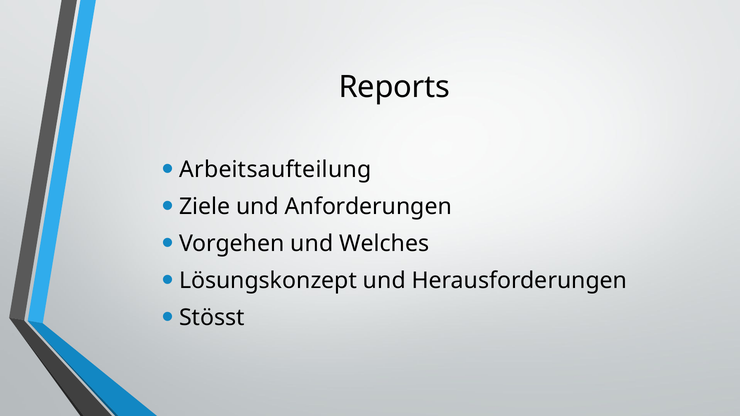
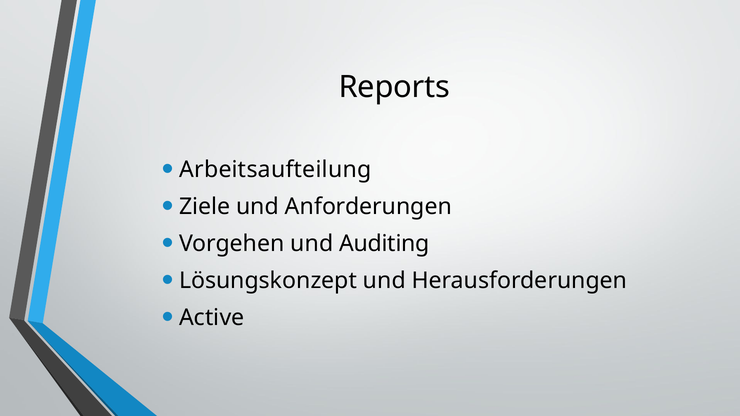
Welches: Welches -> Auditing
Stösst: Stösst -> Active
